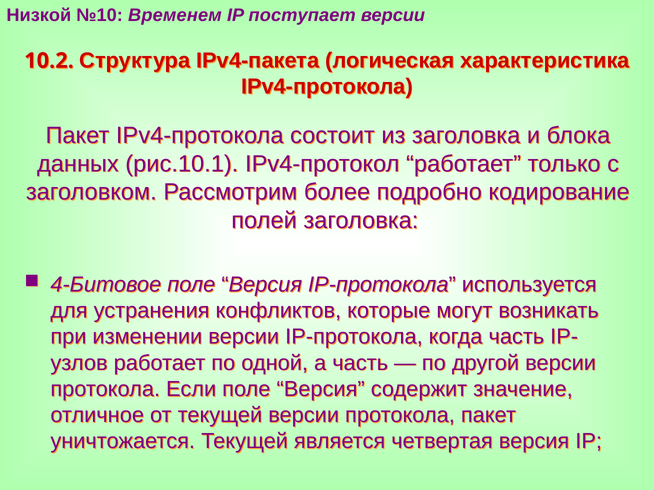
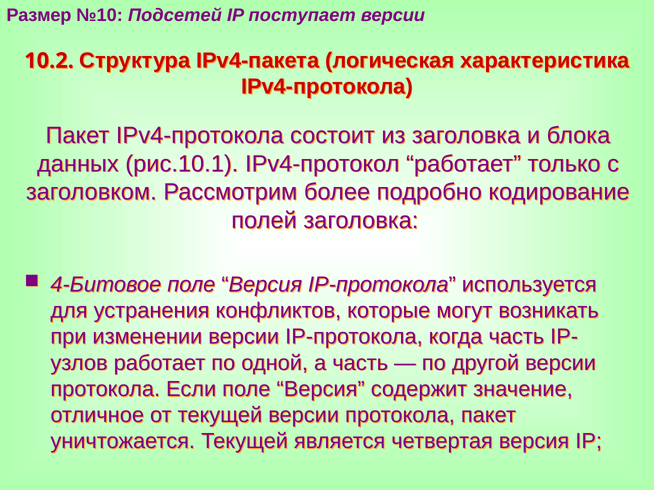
Низкой: Низкой -> Размер
Временем: Временем -> Подсетей
